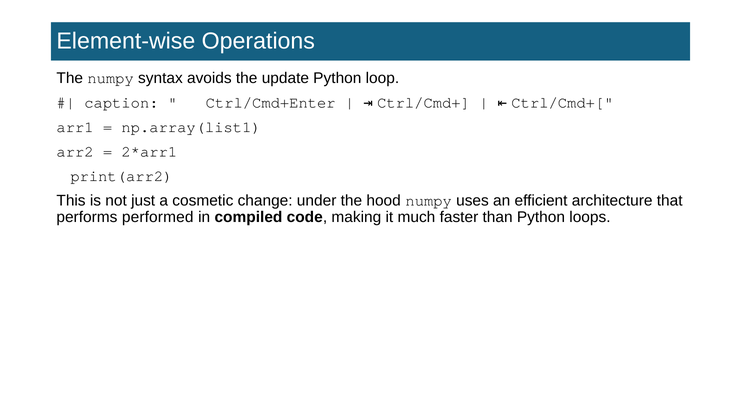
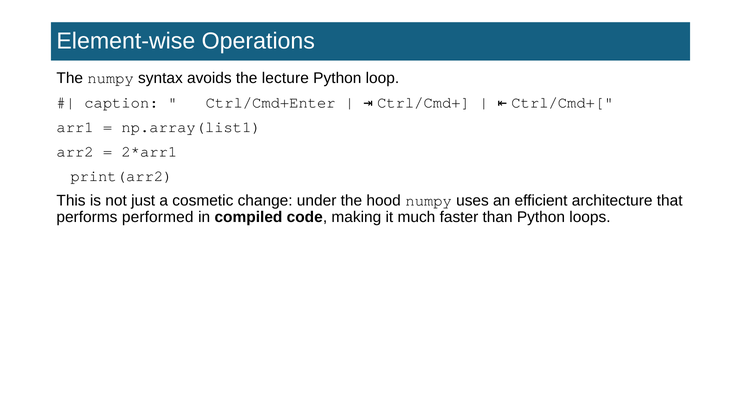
update: update -> lecture
